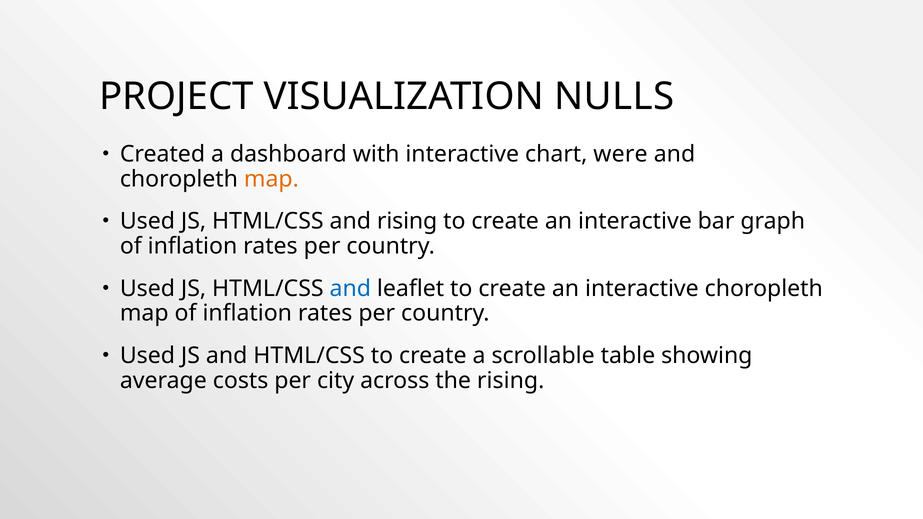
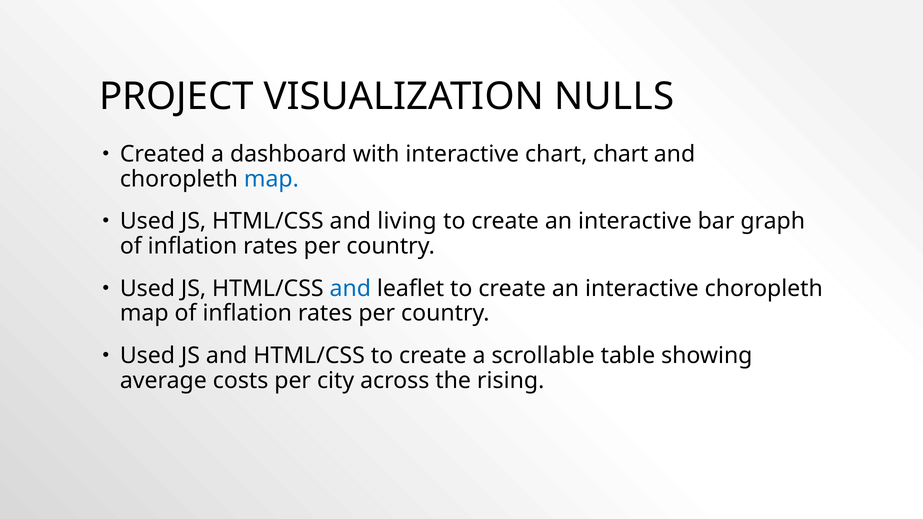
chart were: were -> chart
map at (271, 179) colour: orange -> blue
and rising: rising -> living
